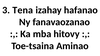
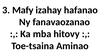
Tena: Tena -> Mafy
